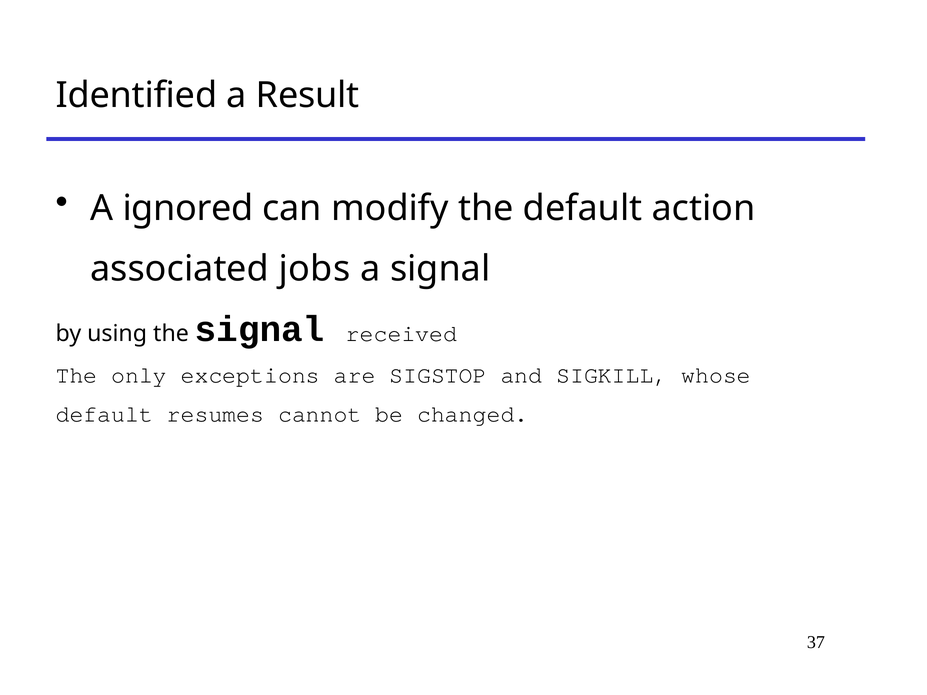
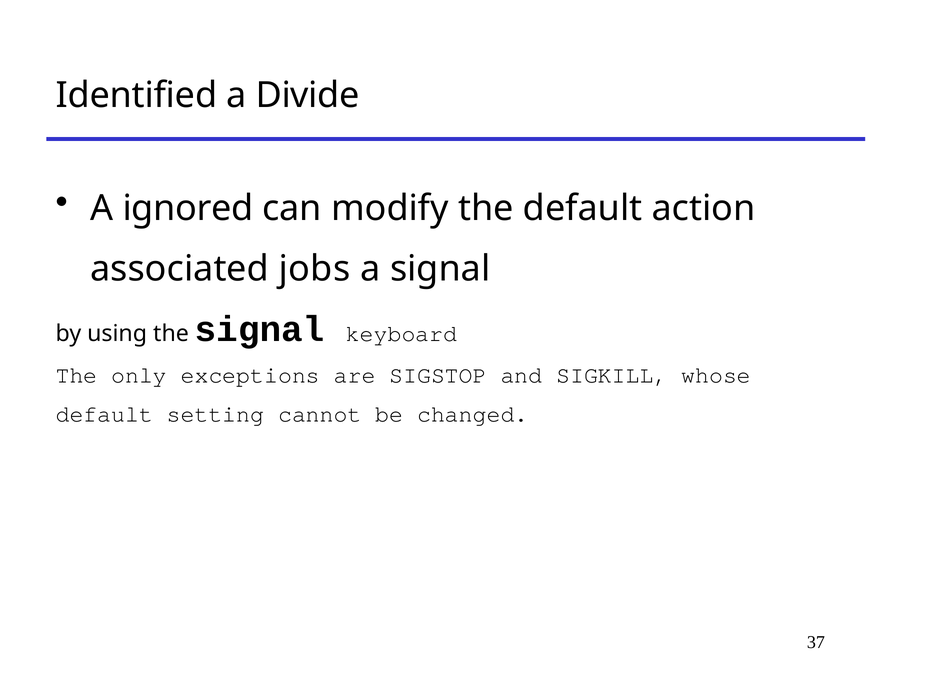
Result: Result -> Divide
received: received -> keyboard
resumes: resumes -> setting
